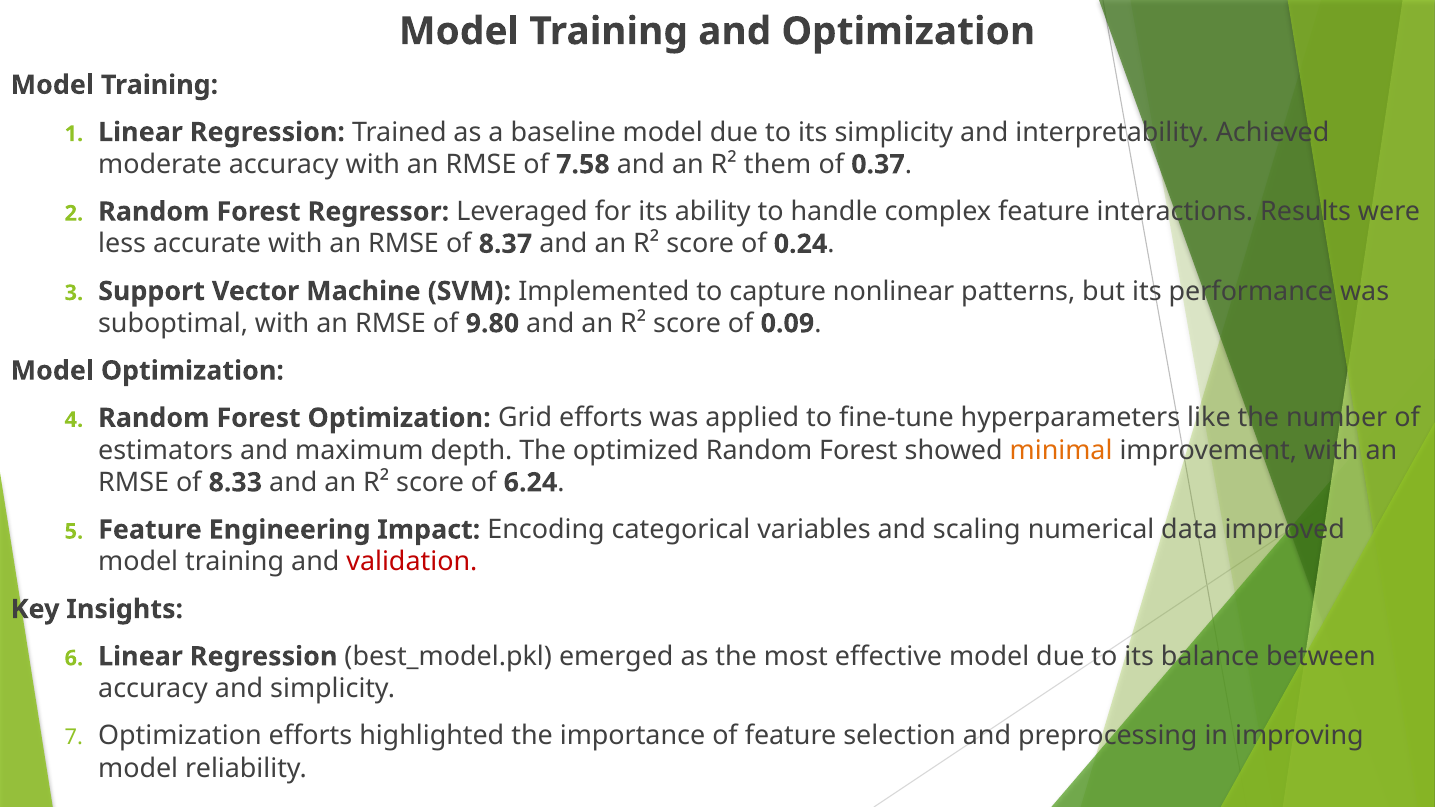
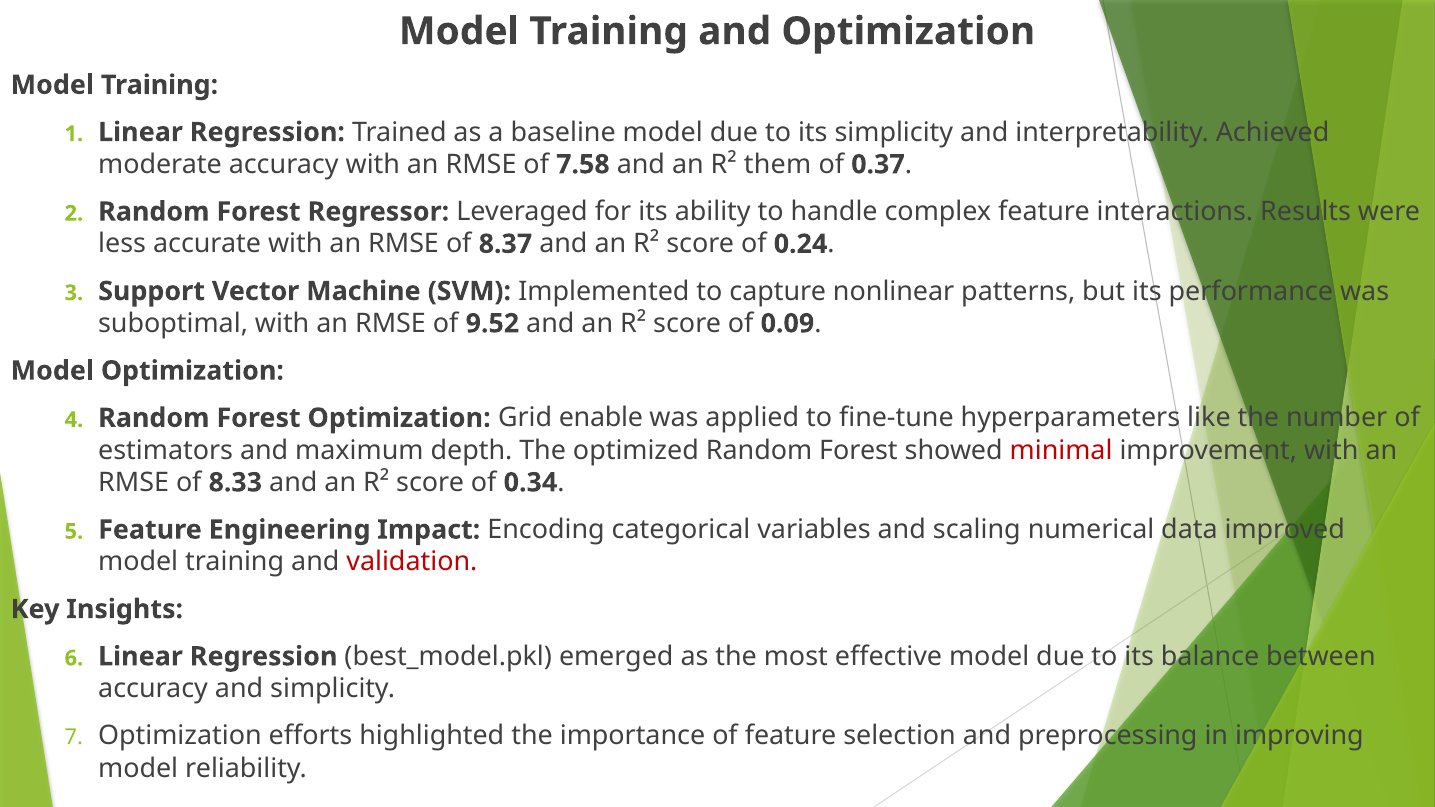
9.80: 9.80 -> 9.52
Grid efforts: efforts -> enable
minimal colour: orange -> red
6.24: 6.24 -> 0.34
